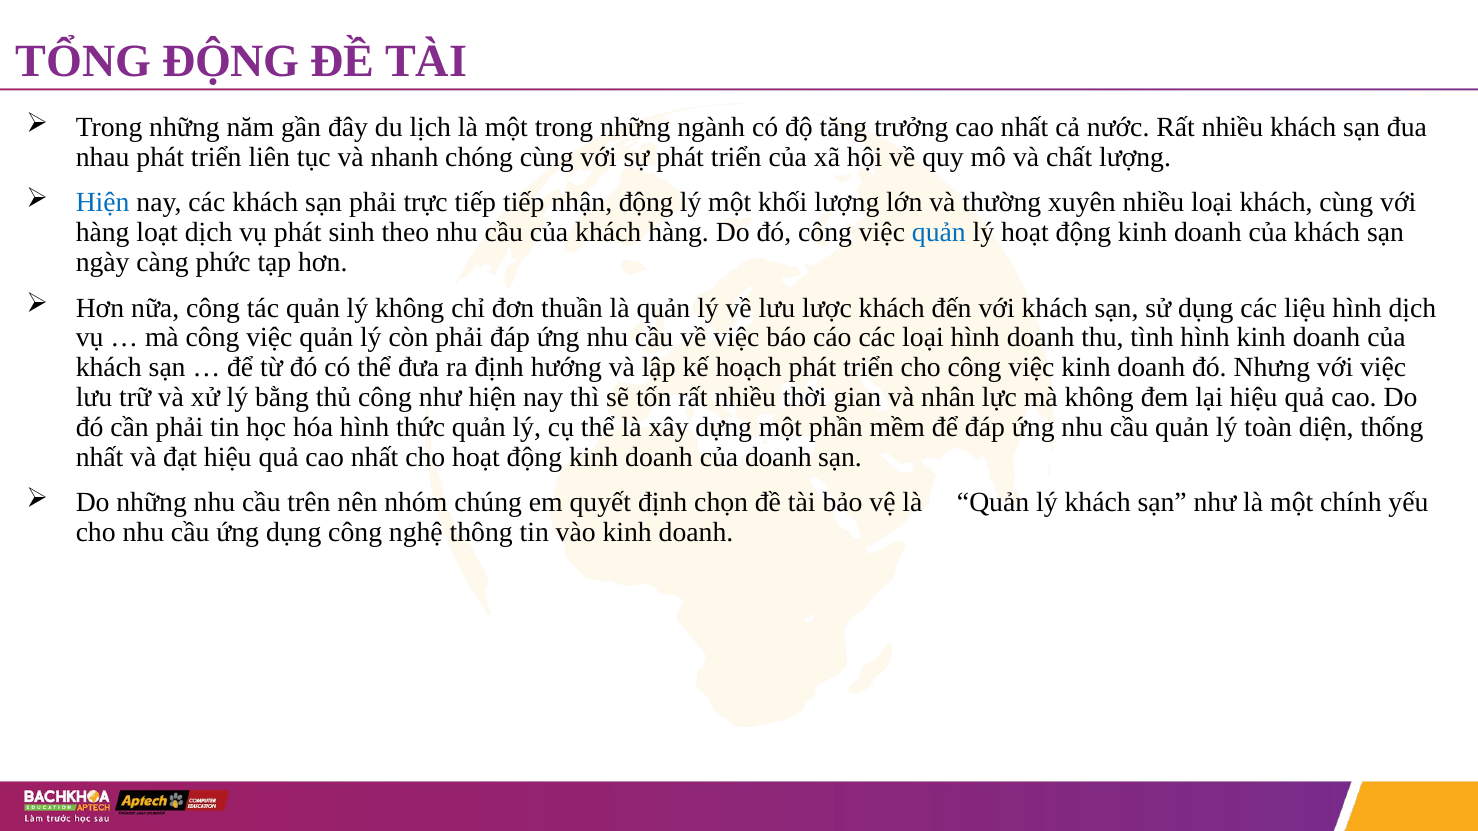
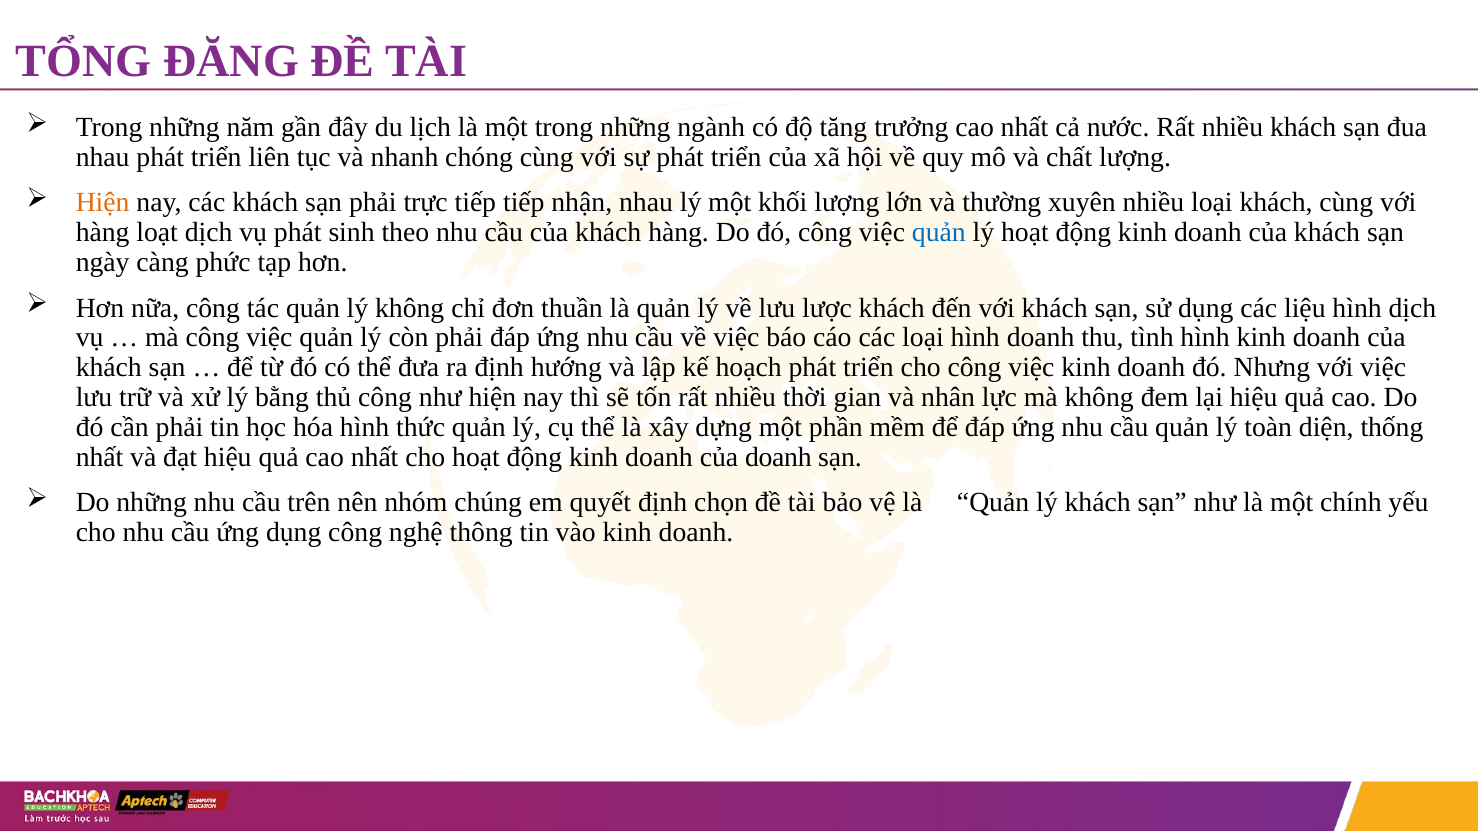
TỔNG ĐỘNG: ĐỘNG -> ĐĂNG
Hiện at (103, 203) colour: blue -> orange
nhận động: động -> nhau
